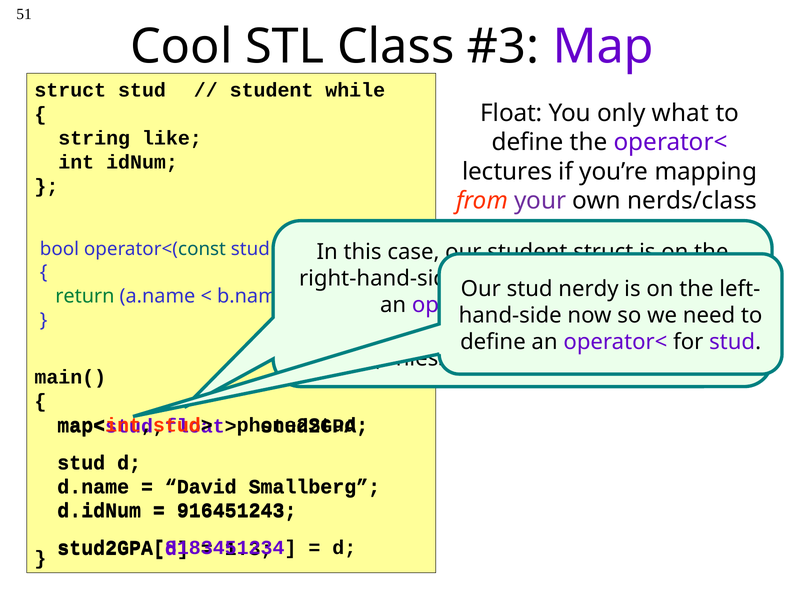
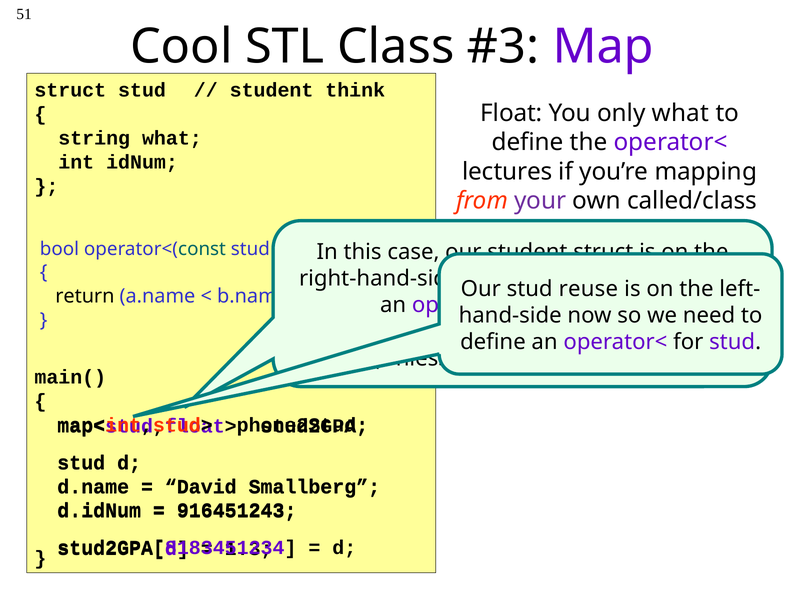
while: while -> think
string like: like -> what
nerds/class: nerds/class -> called/class
nerdy at (588, 289): nerdy -> reuse
return colour: green -> black
